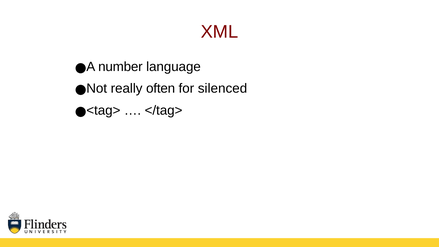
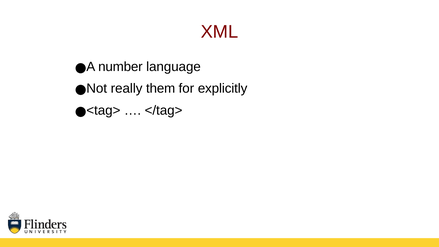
often: often -> them
silenced: silenced -> explicitly
